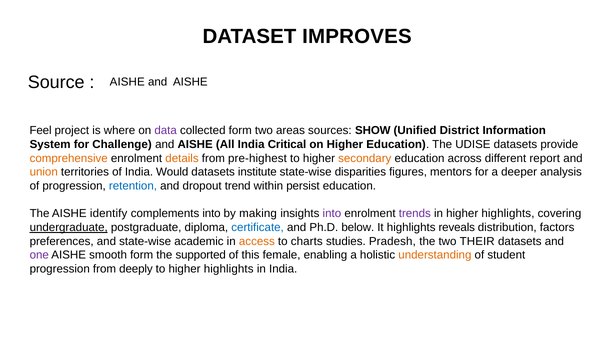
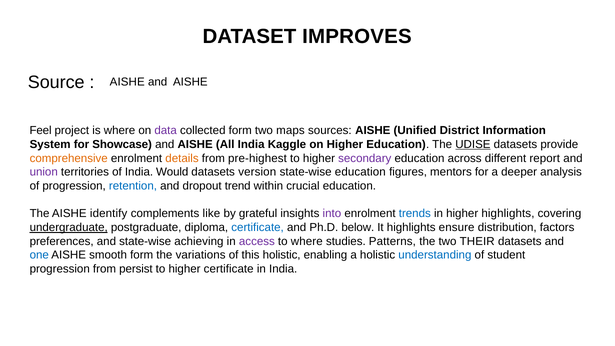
areas: areas -> maps
sources SHOW: SHOW -> AISHE
Challenge: Challenge -> Showcase
Critical: Critical -> Kaggle
UDISE underline: none -> present
secondary colour: orange -> purple
union colour: orange -> purple
institute: institute -> version
state-wise disparities: disparities -> education
persist: persist -> crucial
complements into: into -> like
making: making -> grateful
trends colour: purple -> blue
reveals: reveals -> ensure
academic: academic -> achieving
access colour: orange -> purple
to charts: charts -> where
Pradesh: Pradesh -> Patterns
one colour: purple -> blue
supported: supported -> variations
this female: female -> holistic
understanding colour: orange -> blue
deeply: deeply -> persist
to higher highlights: highlights -> certificate
